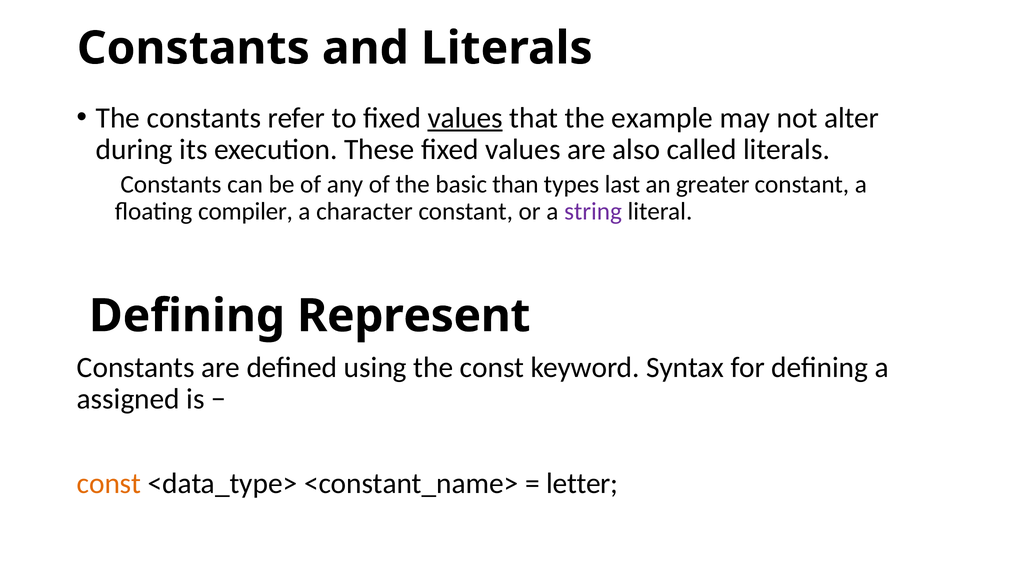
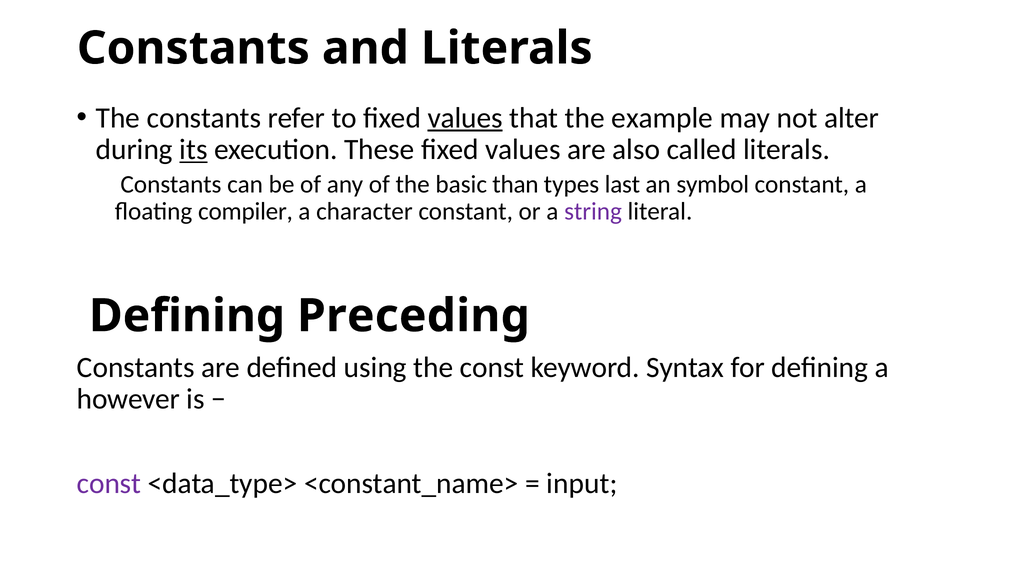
its underline: none -> present
greater: greater -> symbol
Represent: Represent -> Preceding
assigned: assigned -> however
const at (109, 483) colour: orange -> purple
letter: letter -> input
